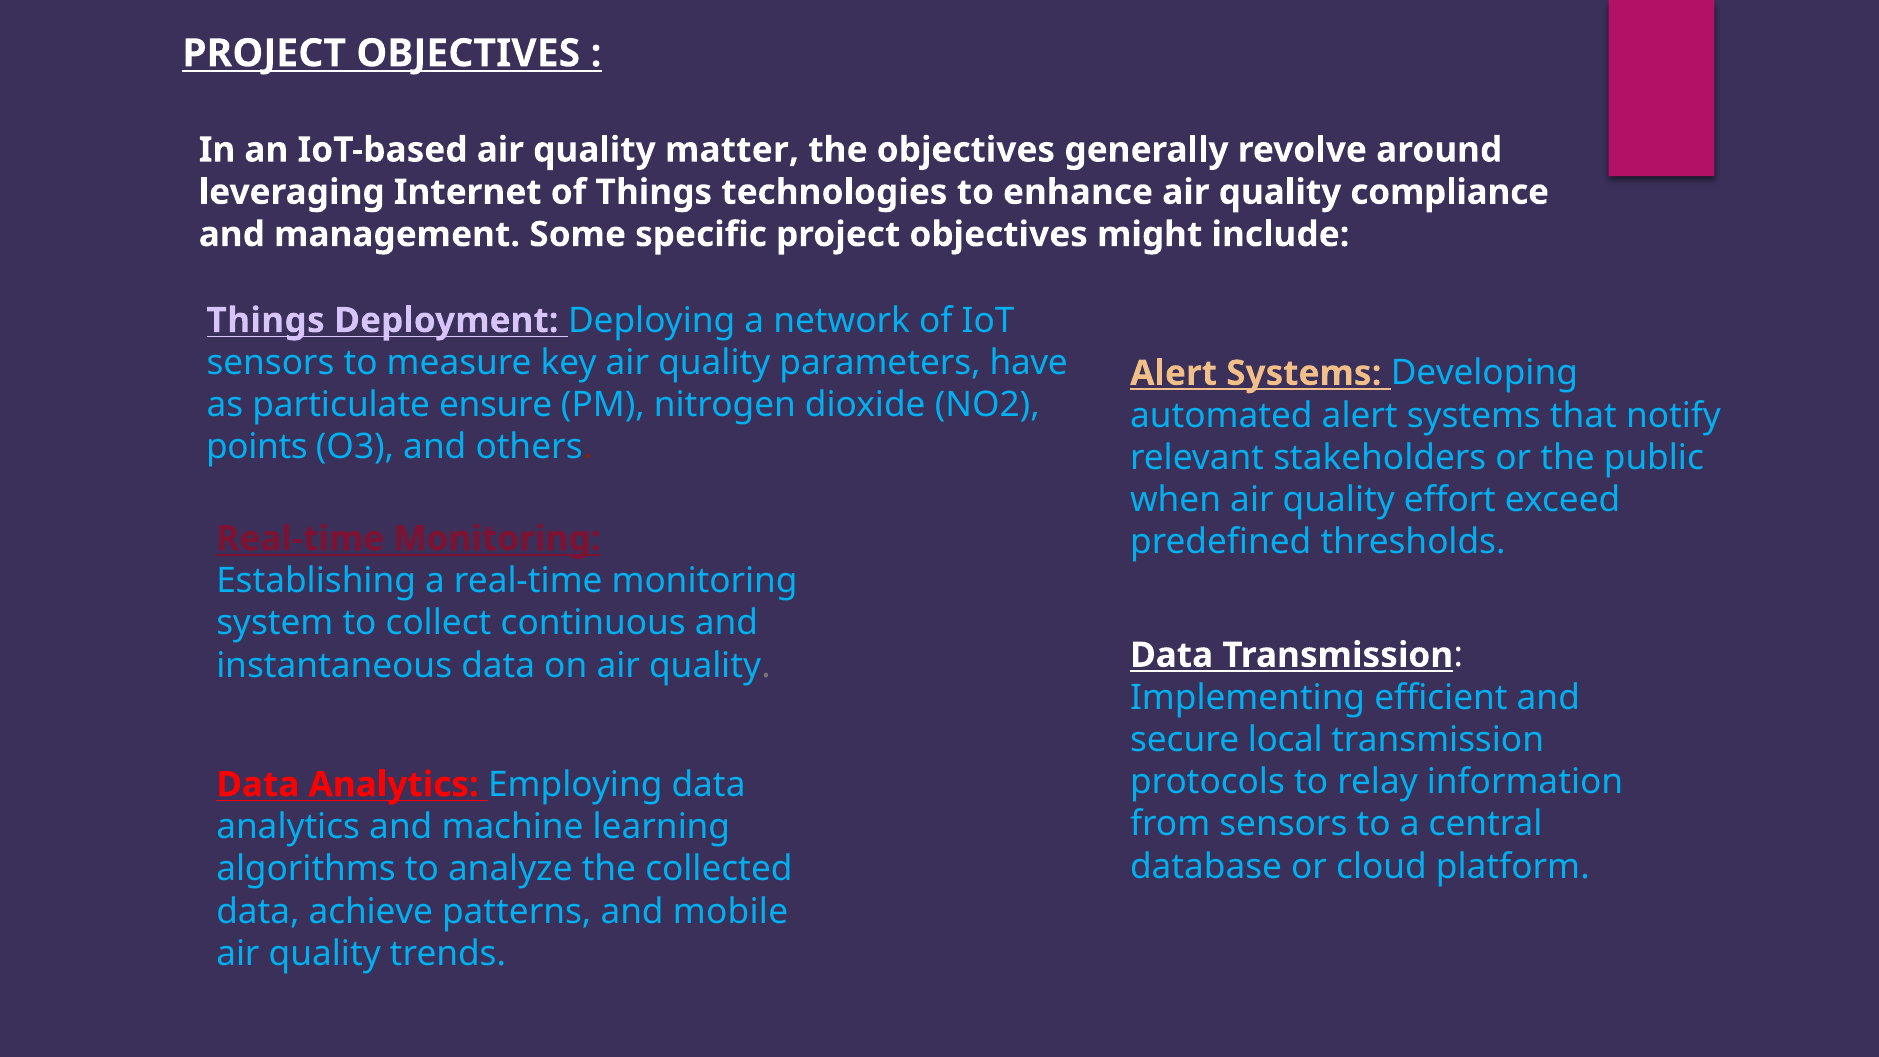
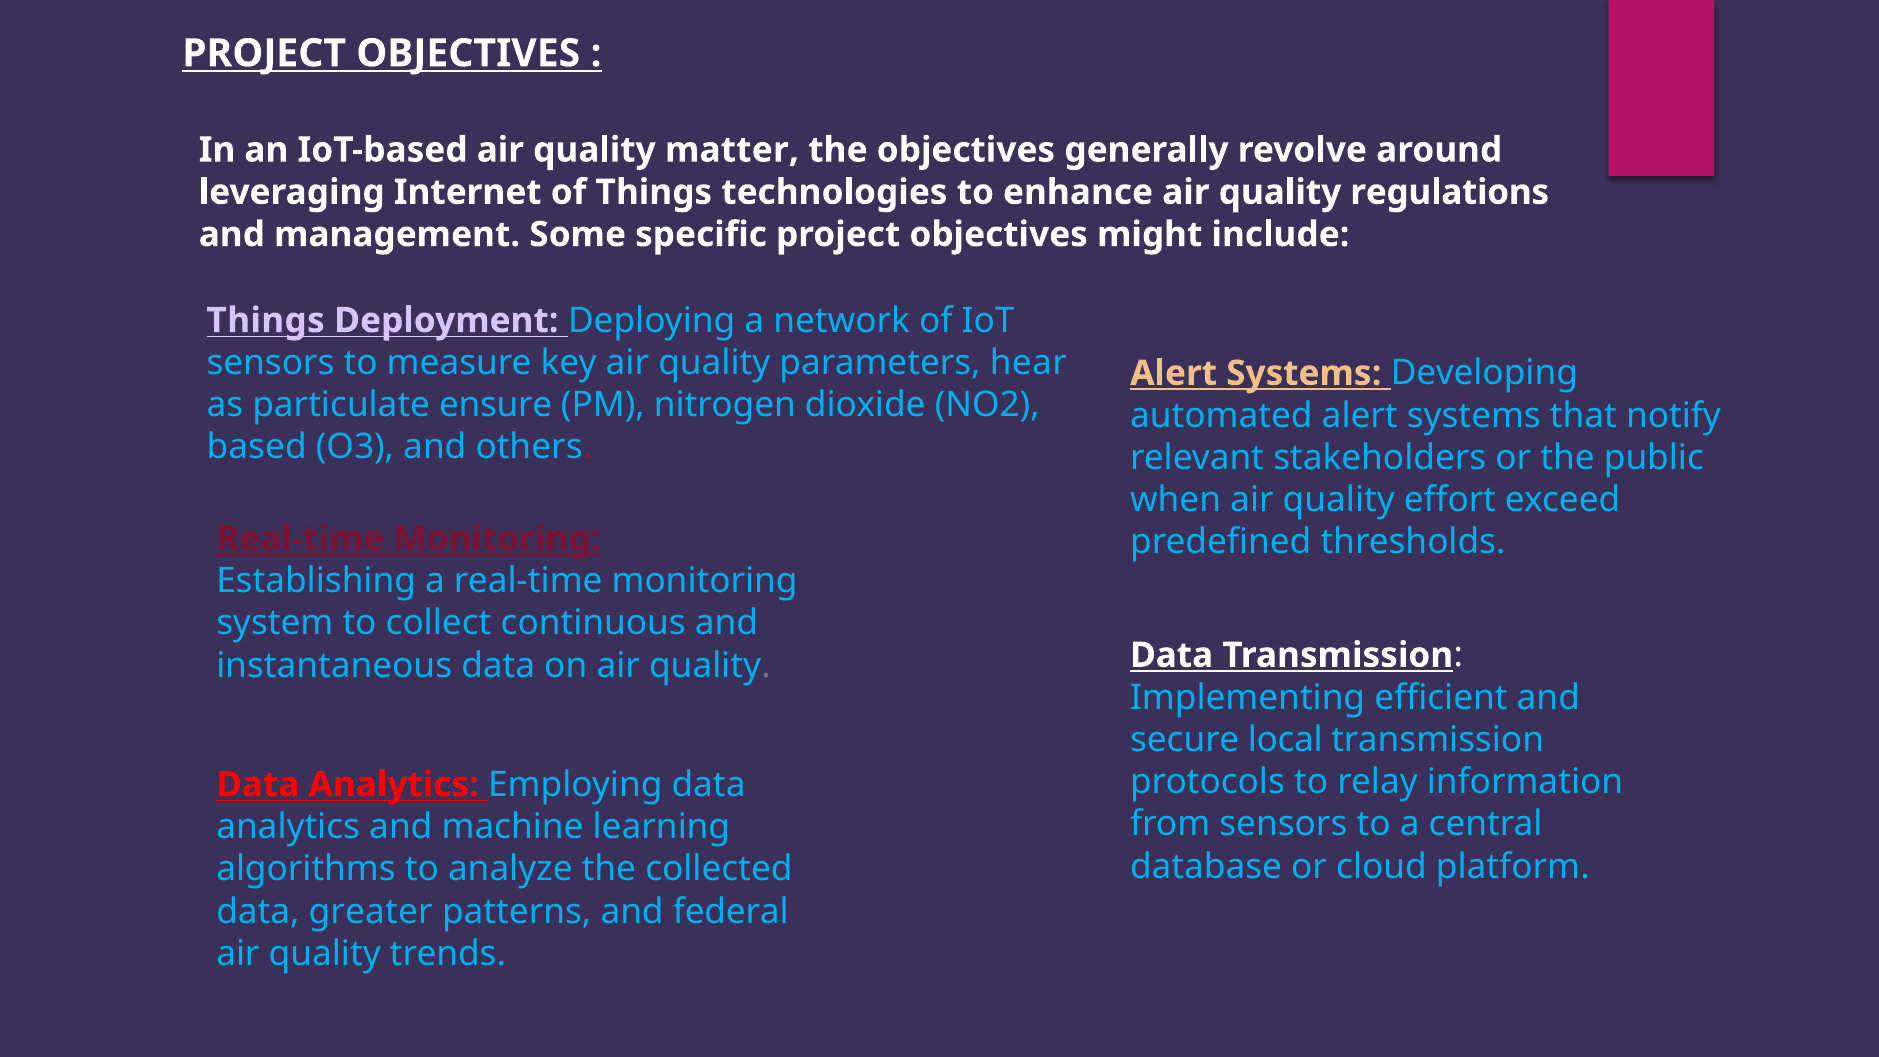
compliance: compliance -> regulations
have: have -> hear
points: points -> based
achieve: achieve -> greater
mobile: mobile -> federal
